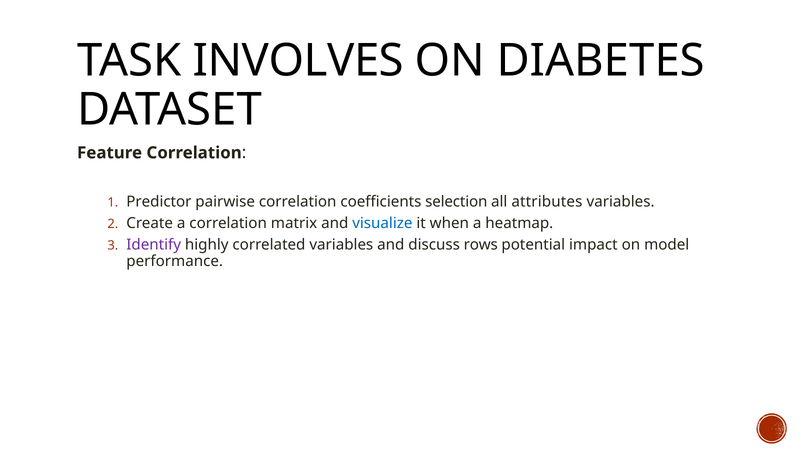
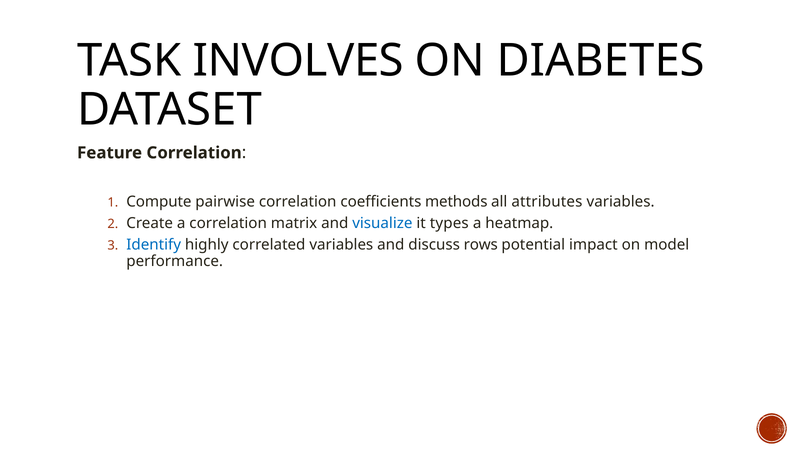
Predictor: Predictor -> Compute
selection: selection -> methods
when: when -> types
Identify colour: purple -> blue
